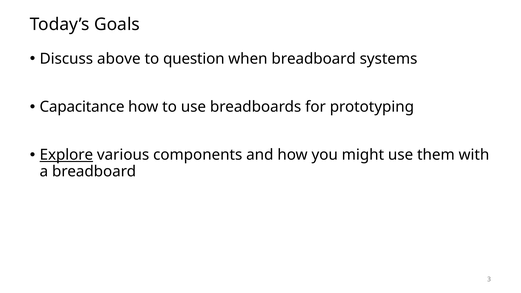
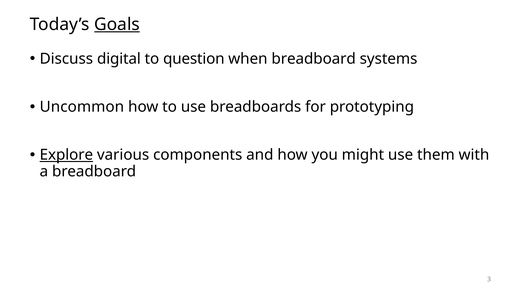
Goals underline: none -> present
above: above -> digital
Capacitance: Capacitance -> Uncommon
